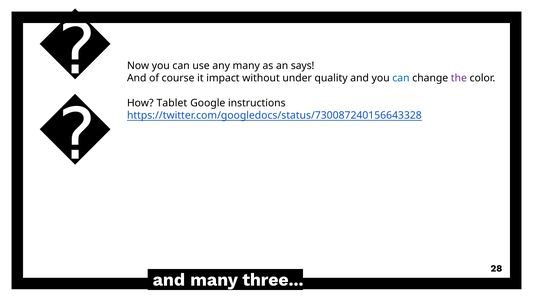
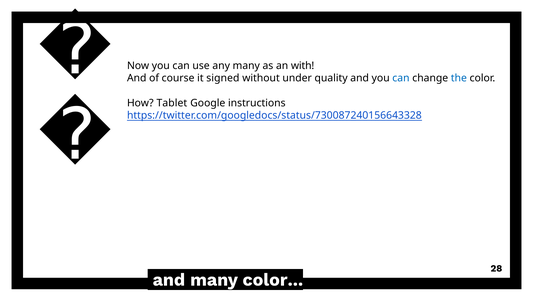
says: says -> with
impact: impact -> signed
the colour: purple -> blue
many three: three -> color
